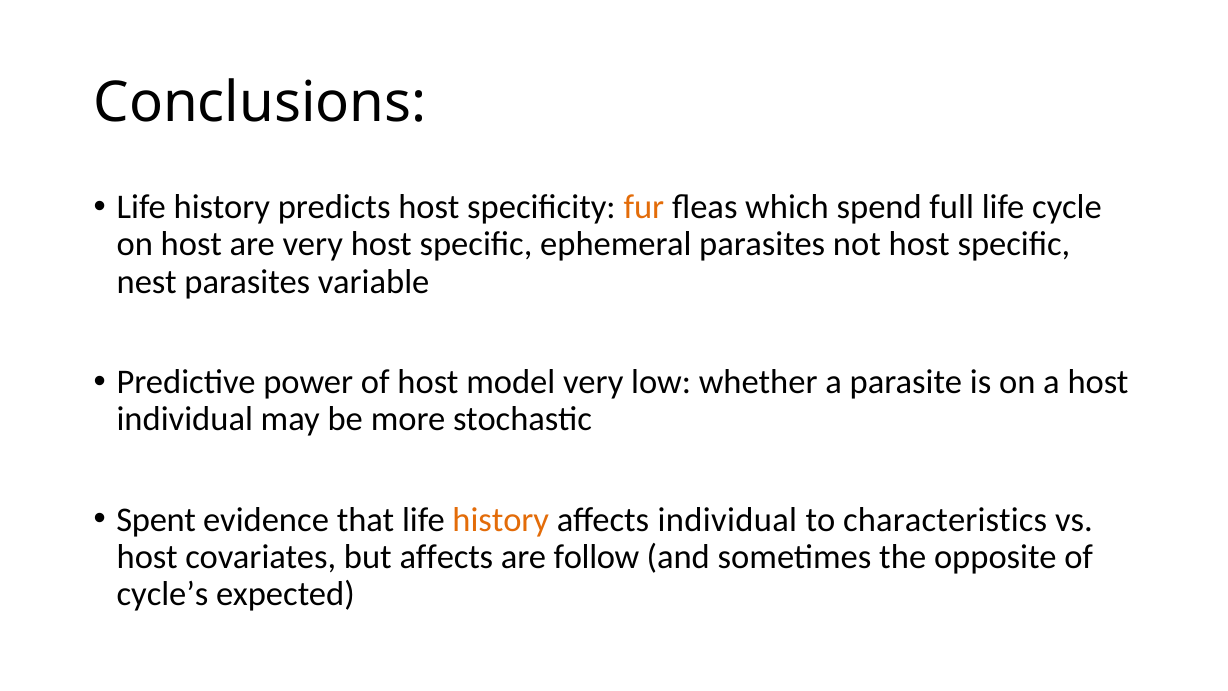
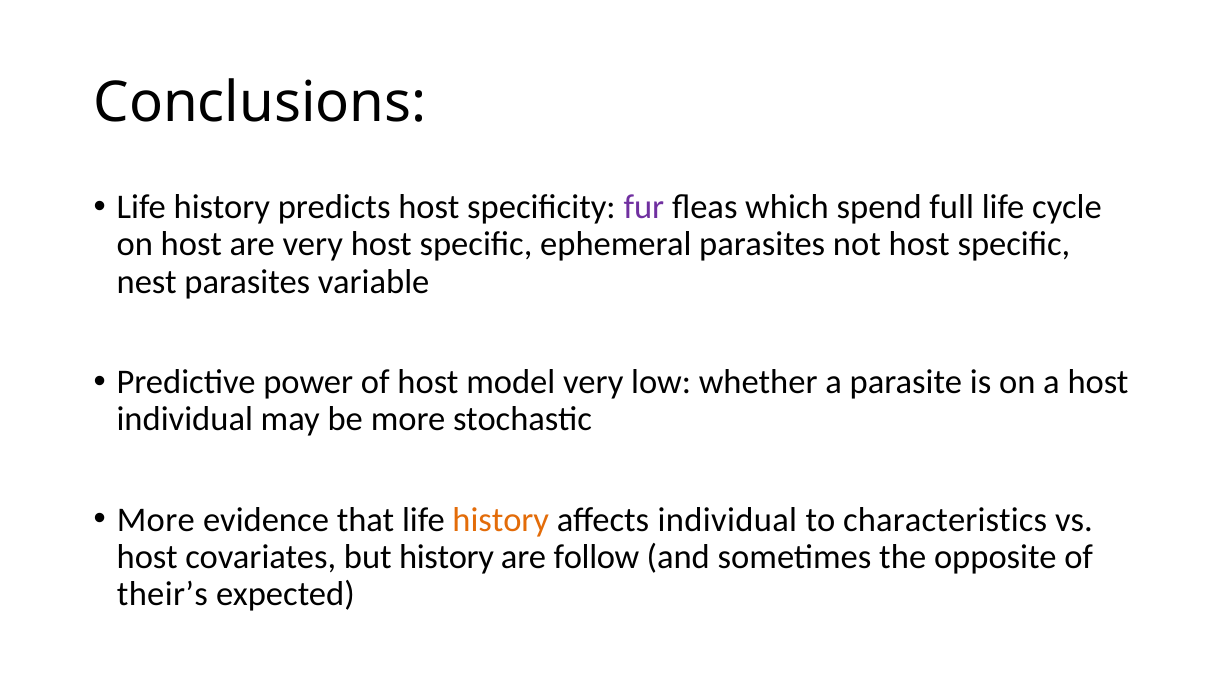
fur colour: orange -> purple
Spent at (156, 520): Spent -> More
but affects: affects -> history
cycle’s: cycle’s -> their’s
